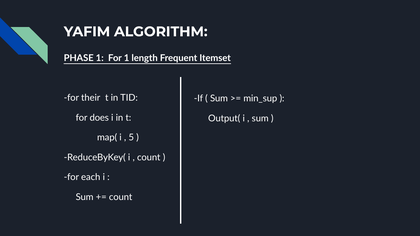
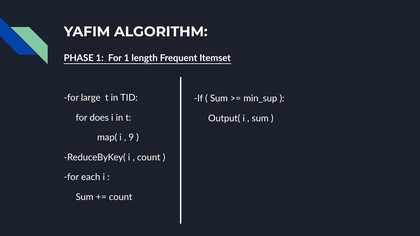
their: their -> large
5: 5 -> 9
